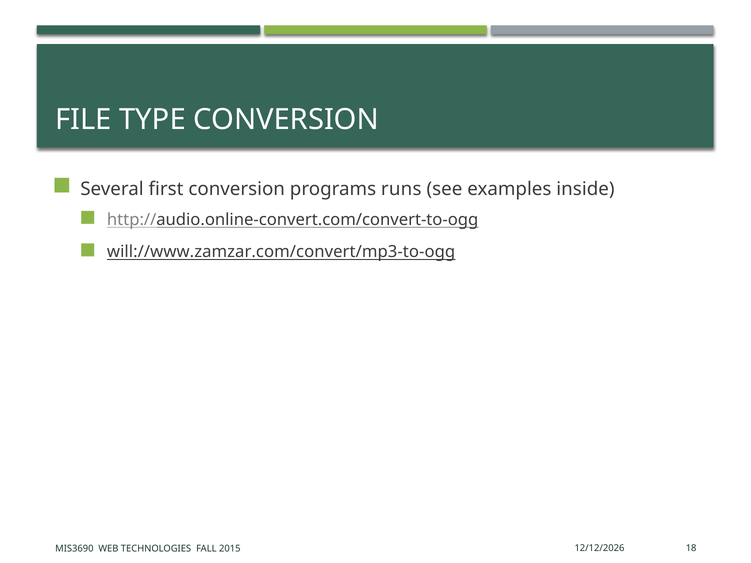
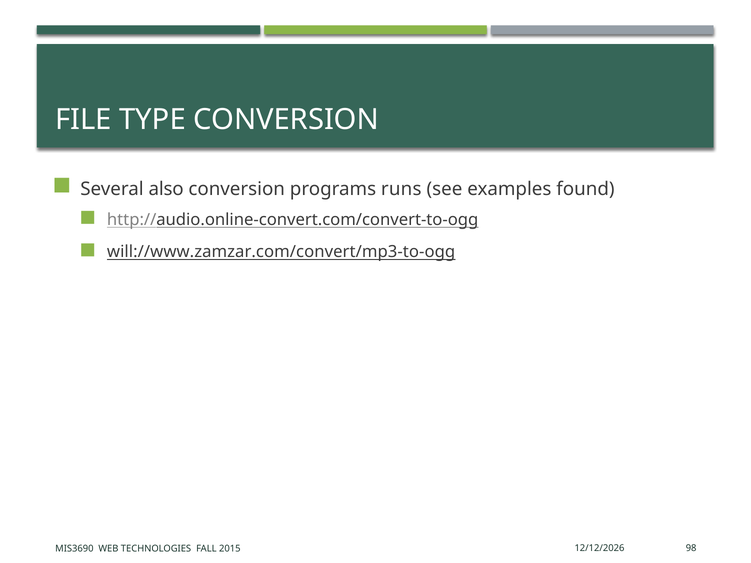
first: first -> also
inside: inside -> found
18: 18 -> 98
